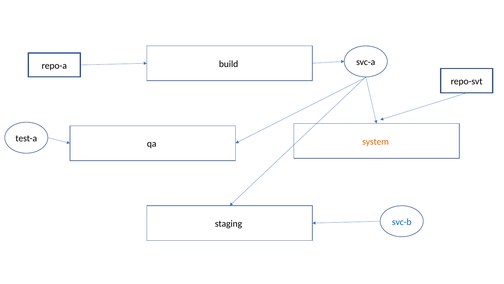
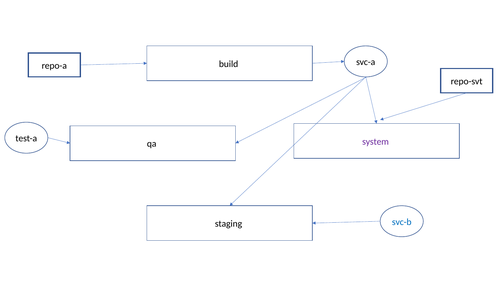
system colour: orange -> purple
